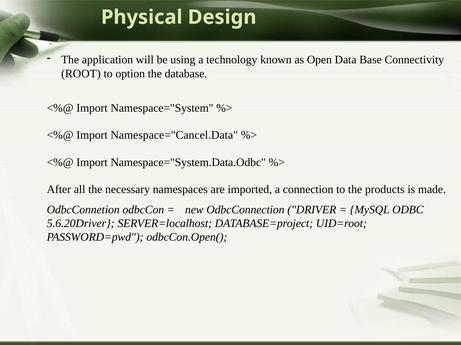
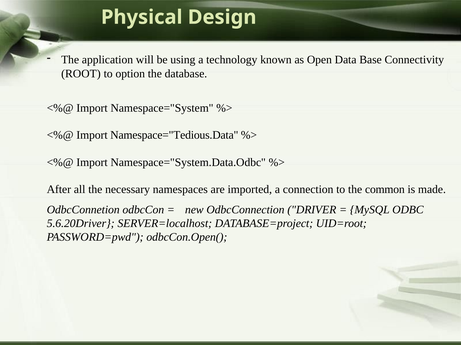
Namespace="Cancel.Data: Namespace="Cancel.Data -> Namespace="Tedious.Data
products: products -> common
